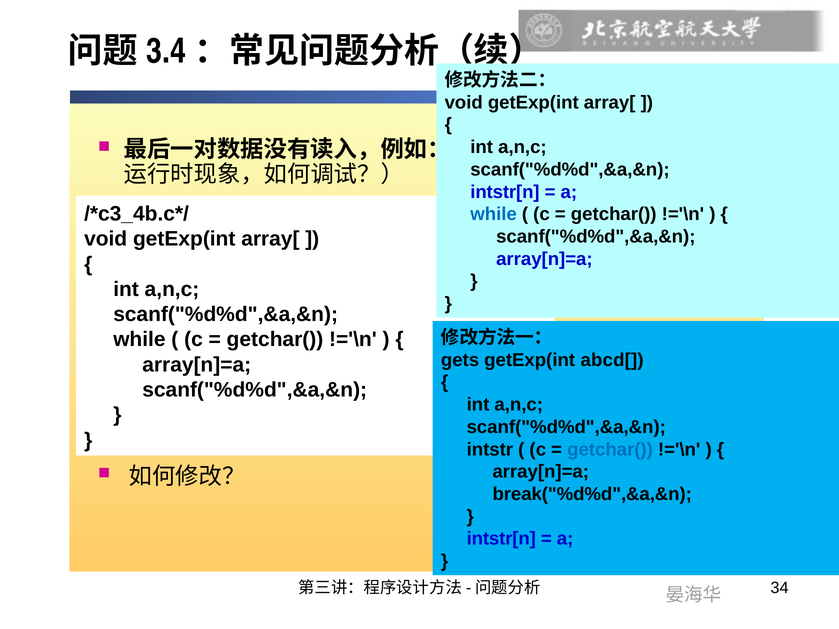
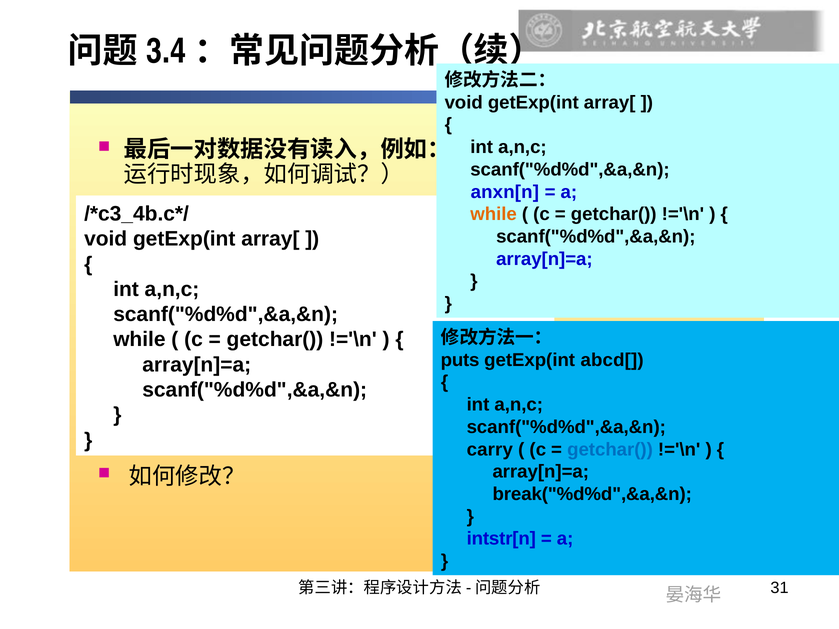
intstr[n at (505, 192): intstr[n -> anxn[n
while at (494, 214) colour: blue -> orange
gets: gets -> puts
intstr: intstr -> carry
34: 34 -> 31
